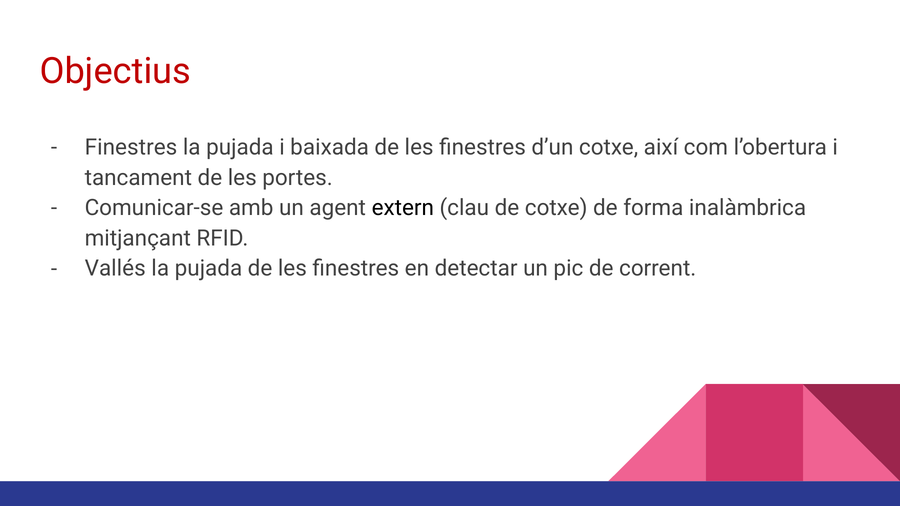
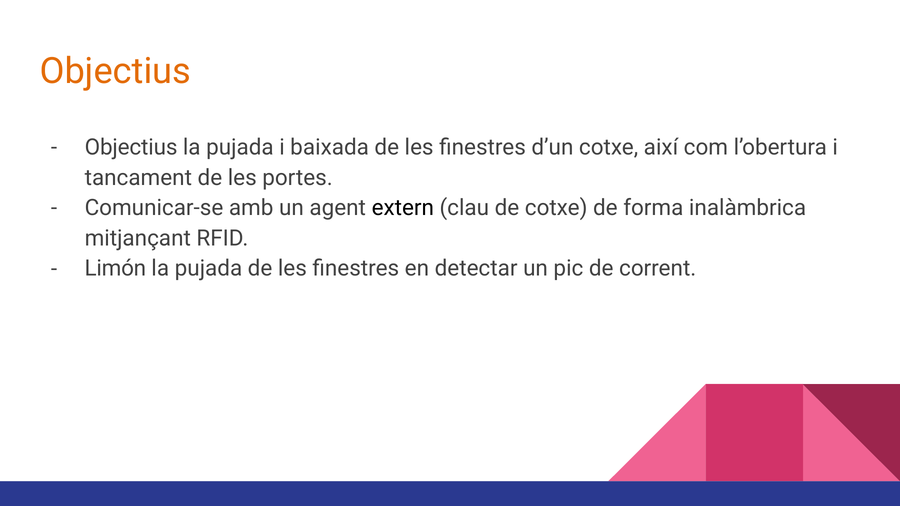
Objectius at (115, 71) colour: red -> orange
Finestres at (131, 147): Finestres -> Objectius
Vallés: Vallés -> Limón
